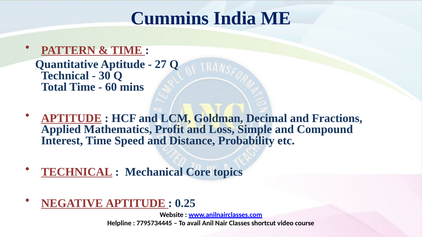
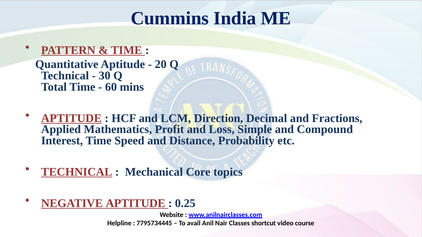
27: 27 -> 20
Goldman: Goldman -> Direction
